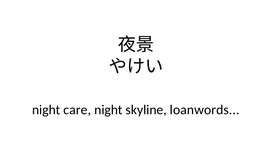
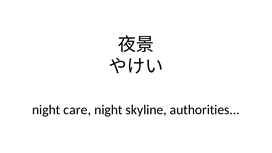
loanwords: loanwords -> authorities
